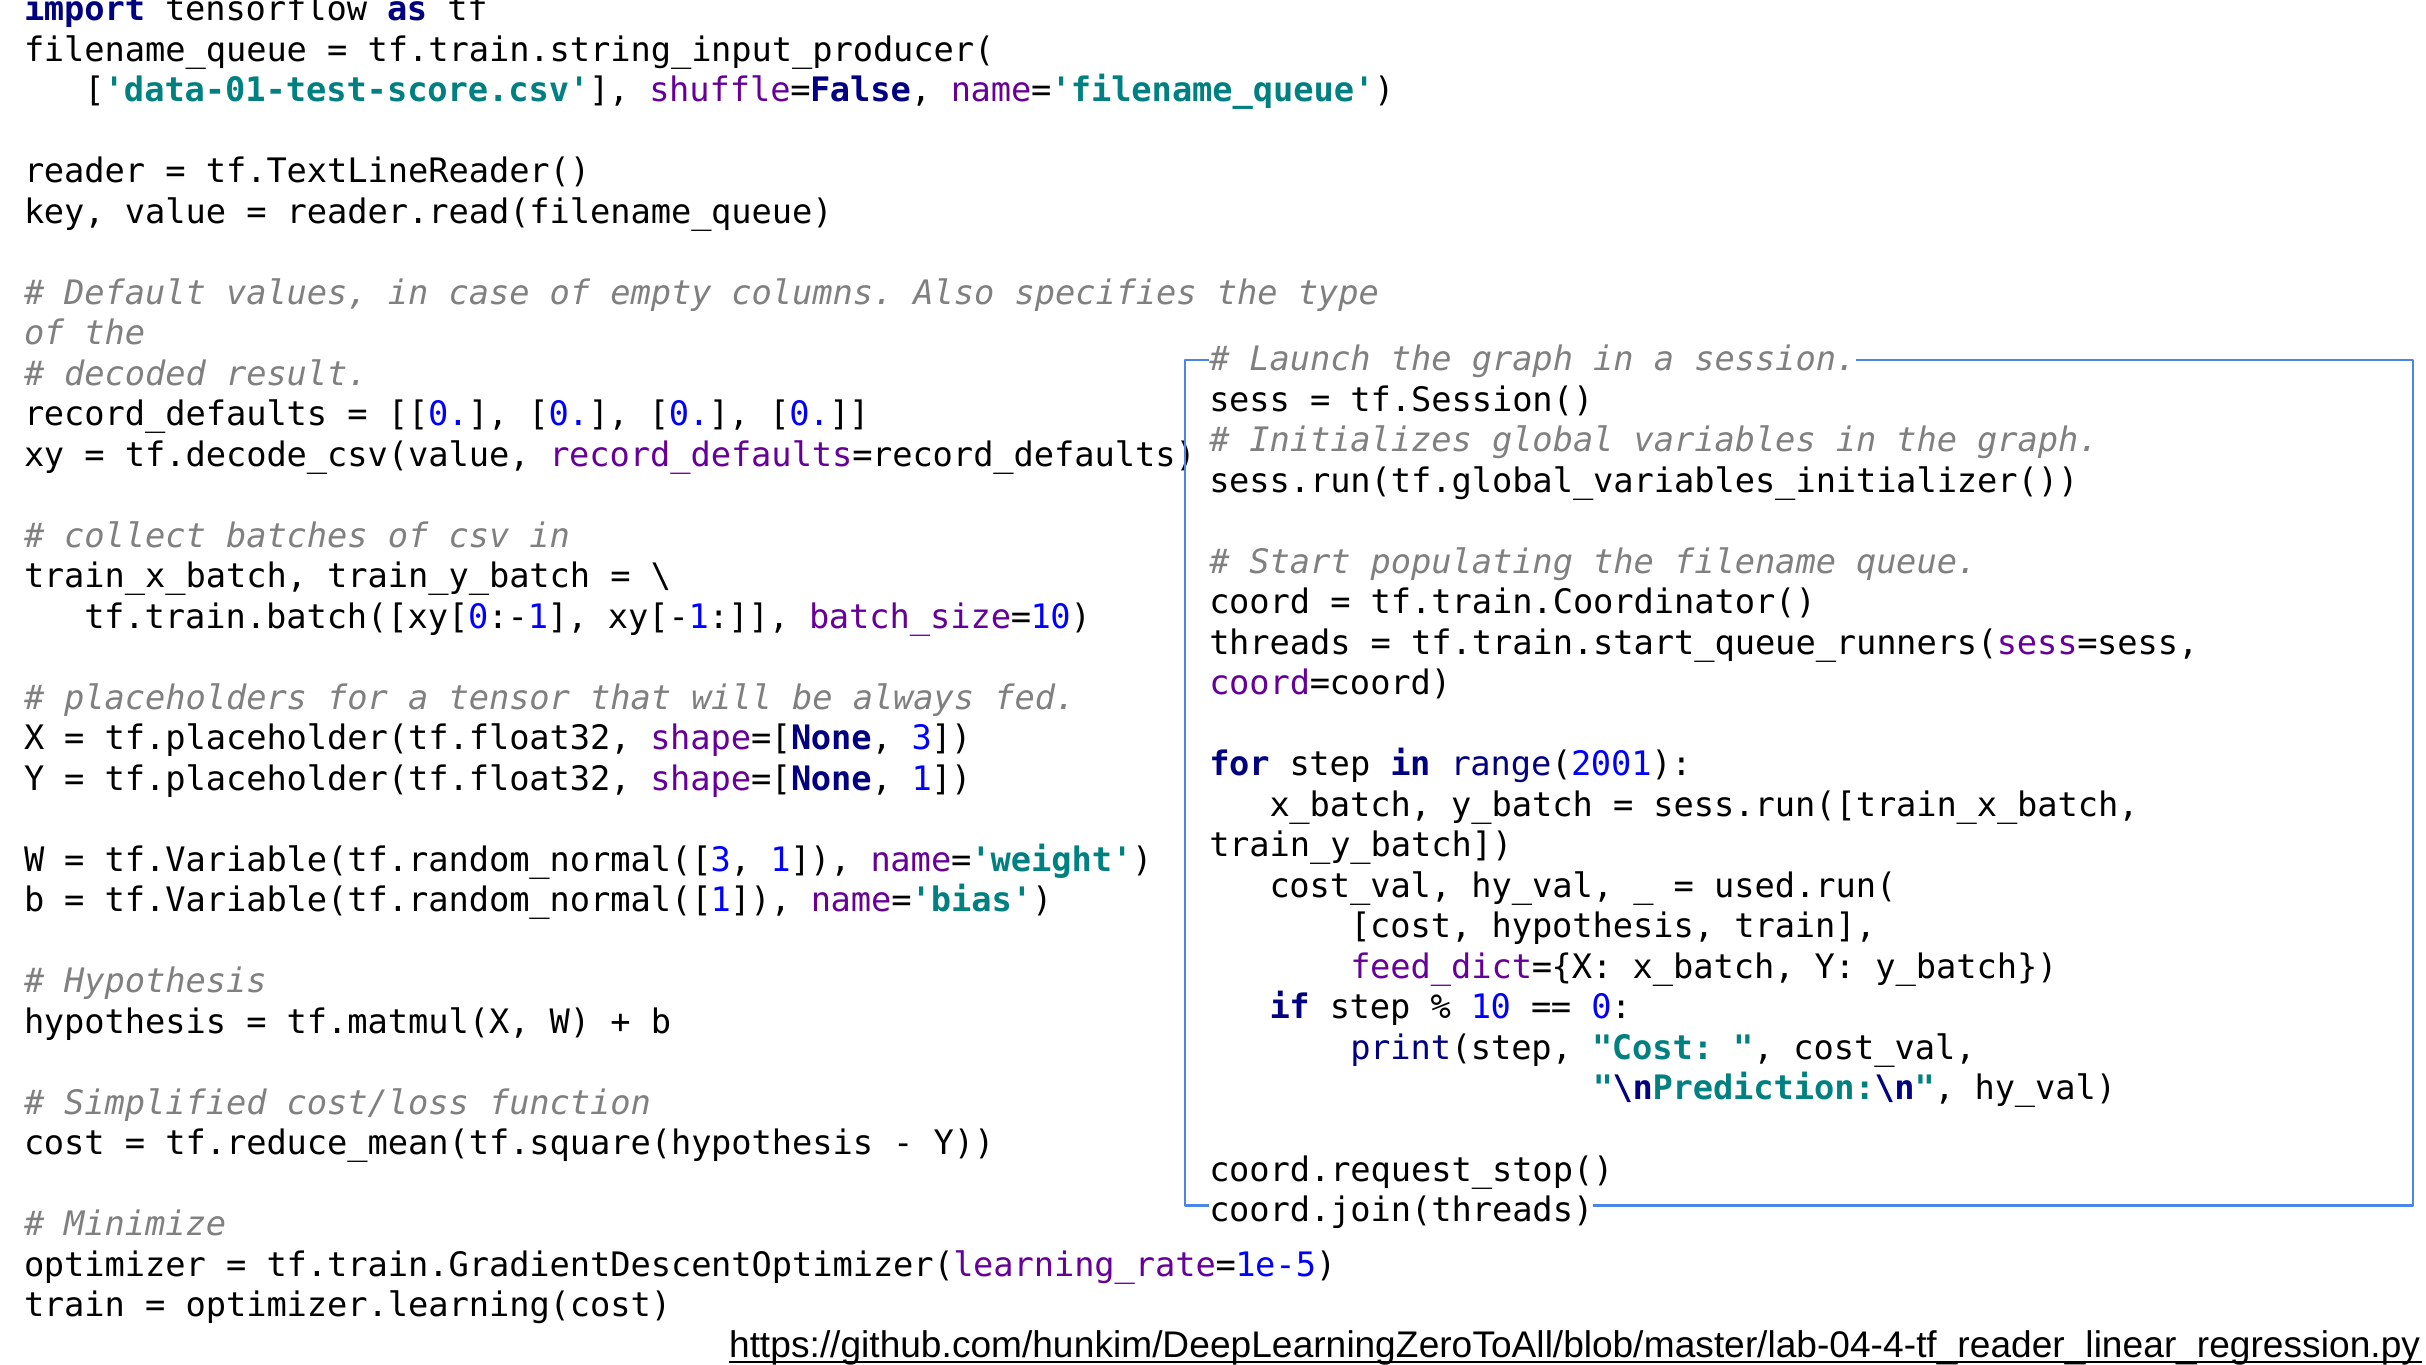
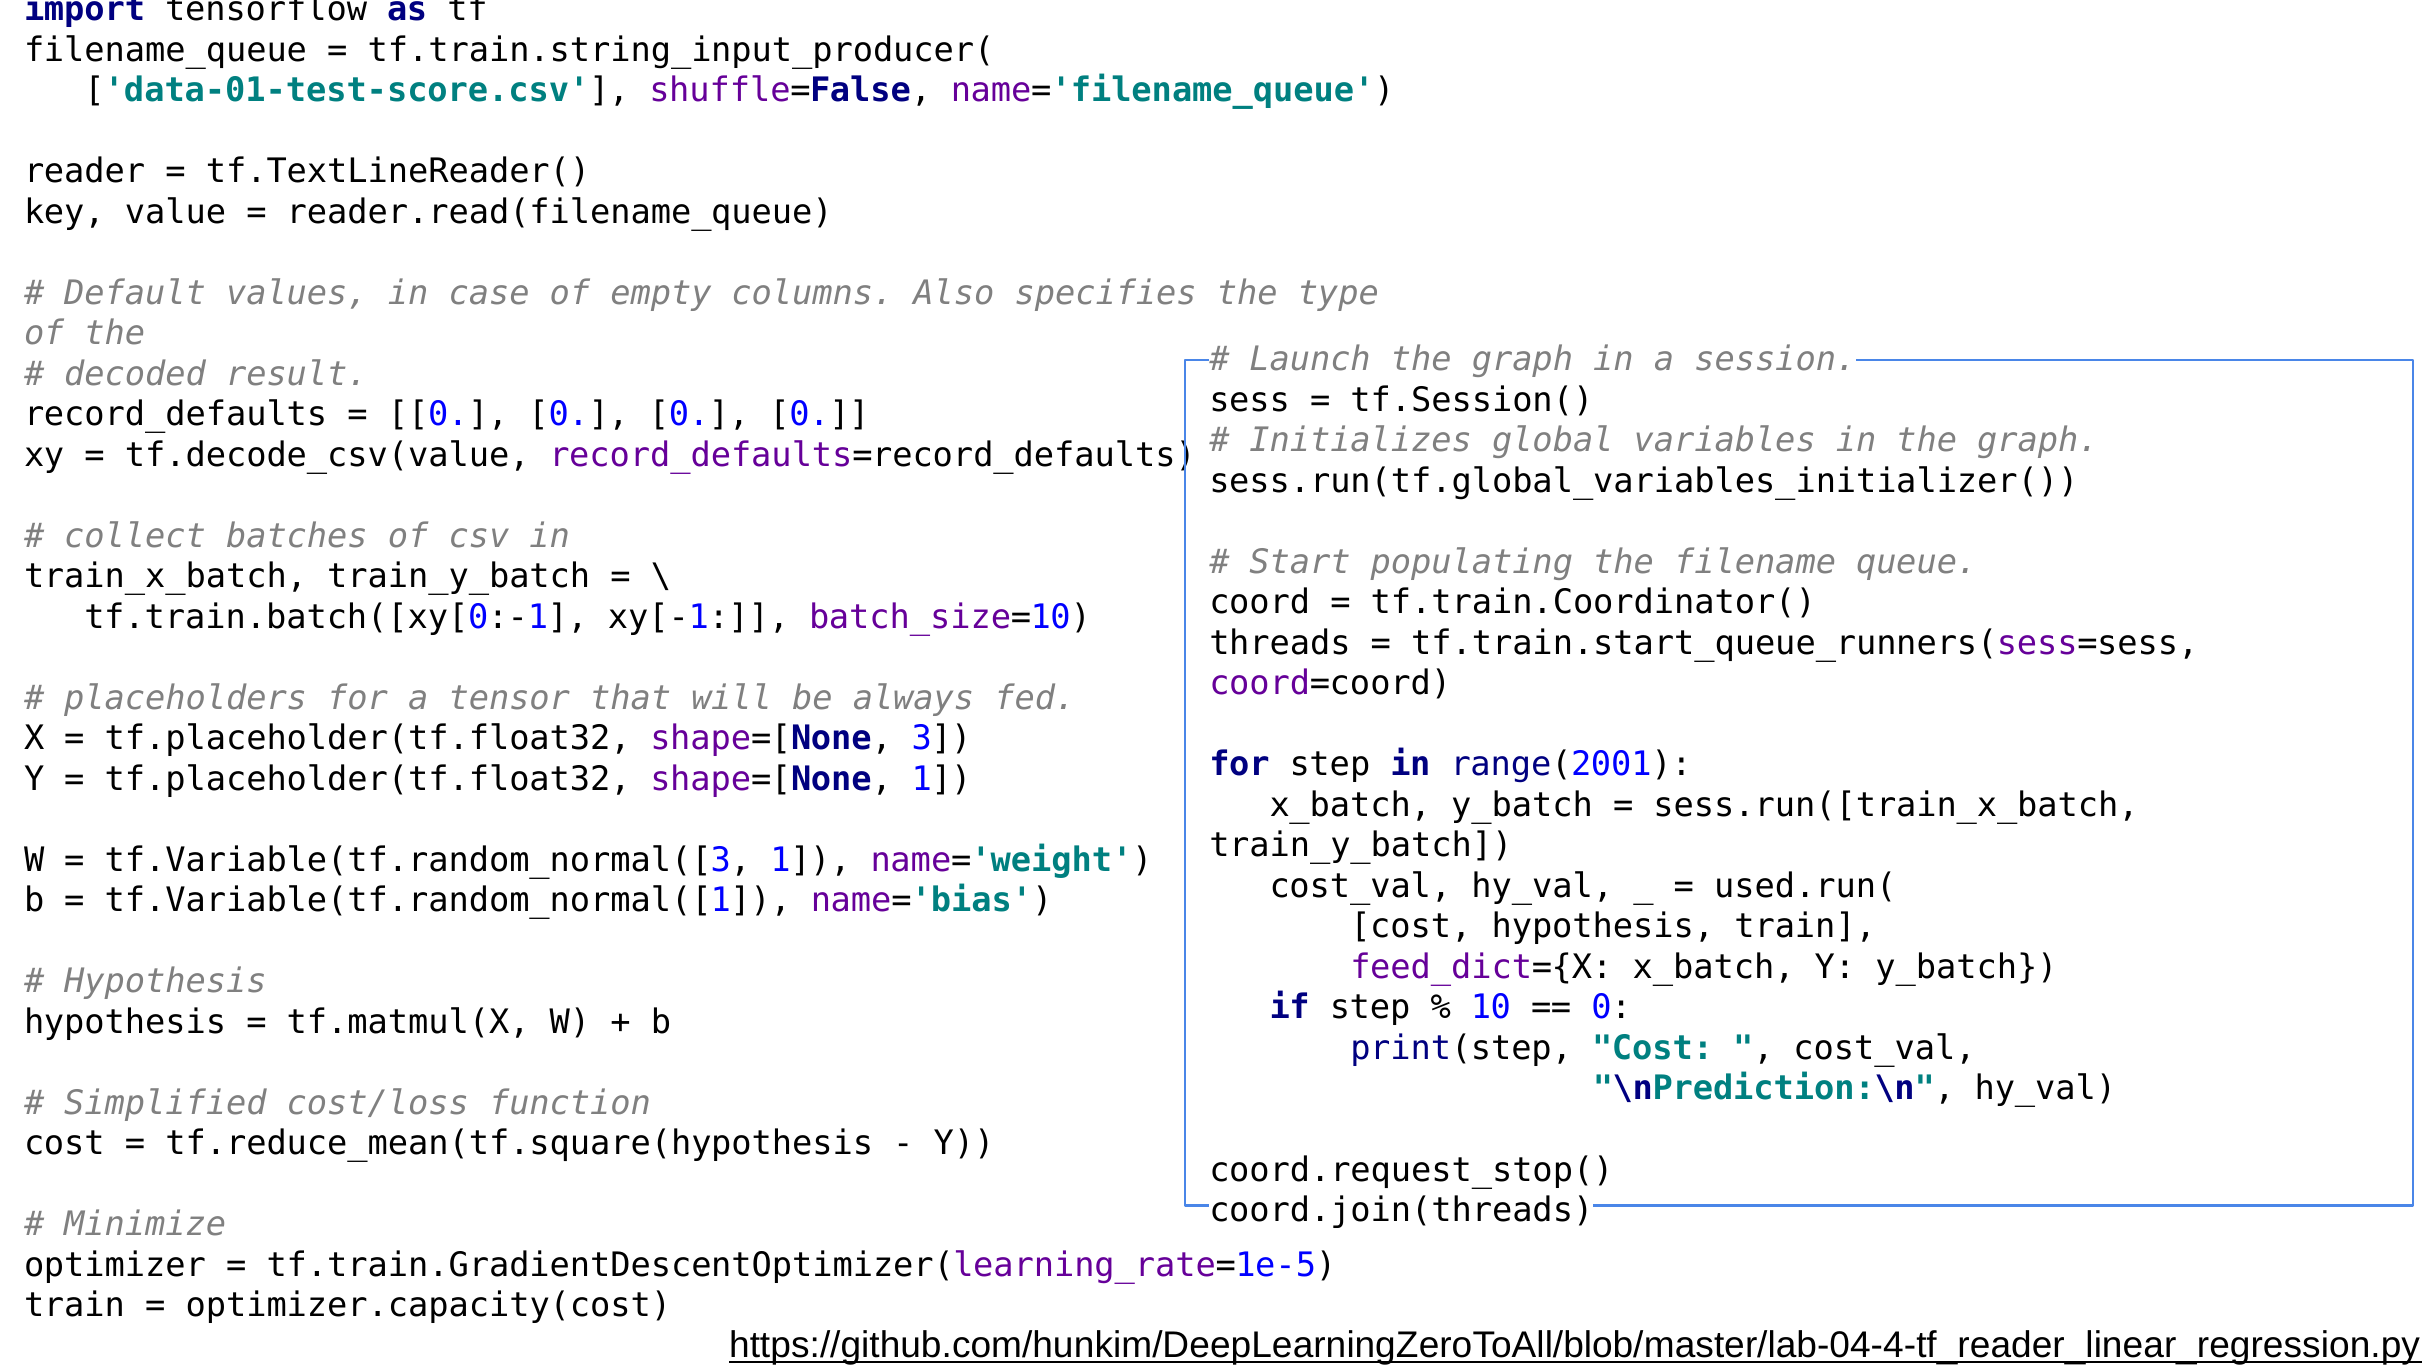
optimizer.learning(cost: optimizer.learning(cost -> optimizer.capacity(cost
